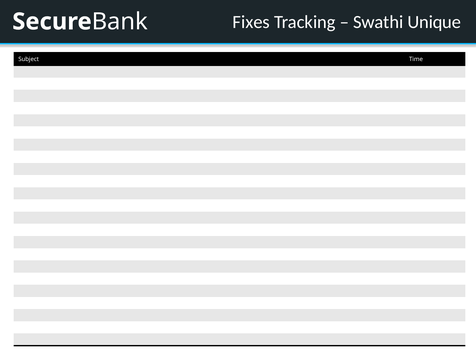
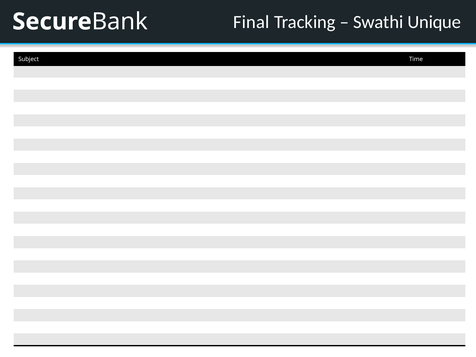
Fixes: Fixes -> Final
